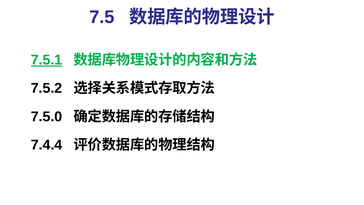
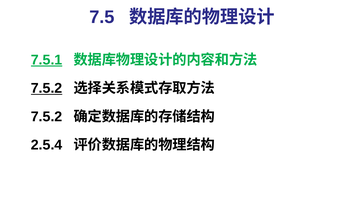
7.5.2 at (47, 88) underline: none -> present
7.5.0 at (47, 116): 7.5.0 -> 7.5.2
7.4.4: 7.4.4 -> 2.5.4
